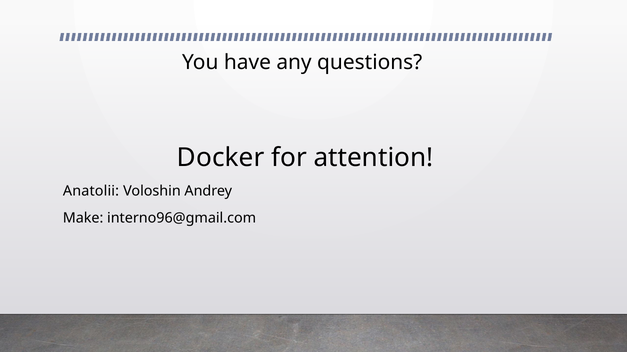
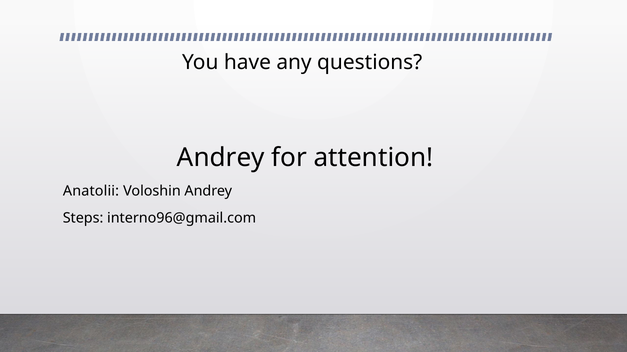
Docker at (221, 158): Docker -> Andrey
Make: Make -> Steps
